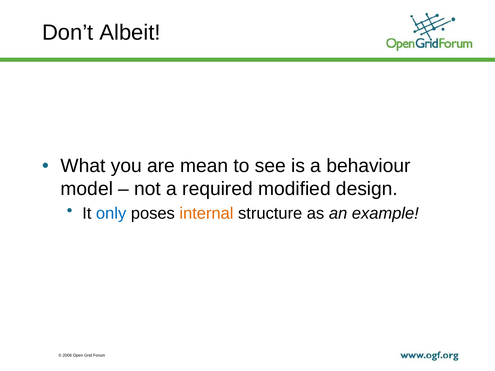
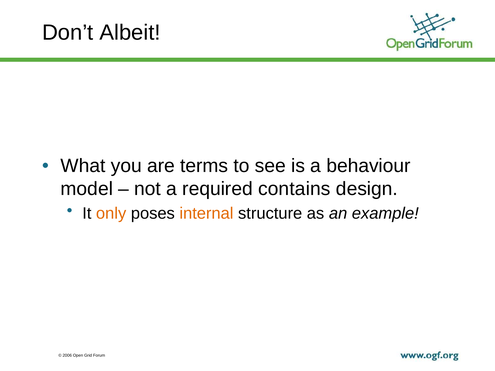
mean: mean -> terms
modified: modified -> contains
only colour: blue -> orange
